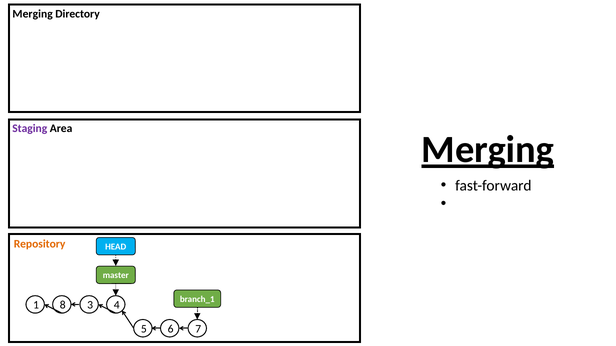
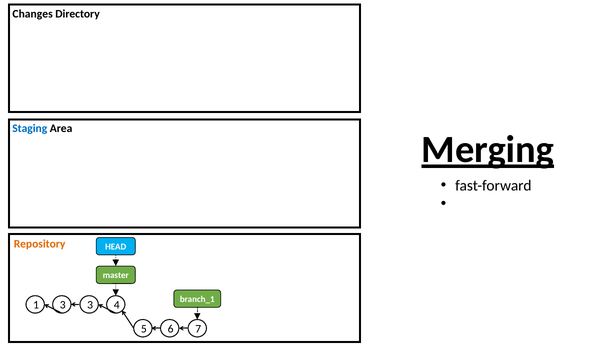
Merging at (33, 14): Merging -> Changes
Staging colour: purple -> blue
1 8: 8 -> 3
